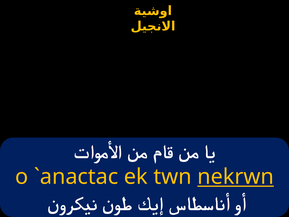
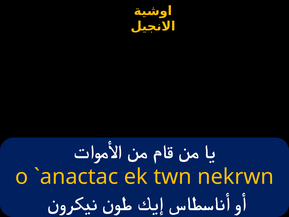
nekrwn underline: present -> none
